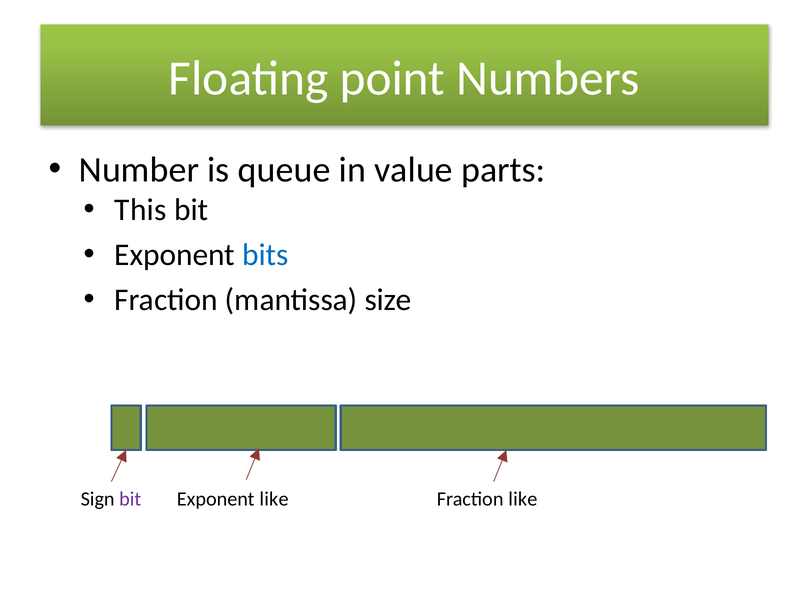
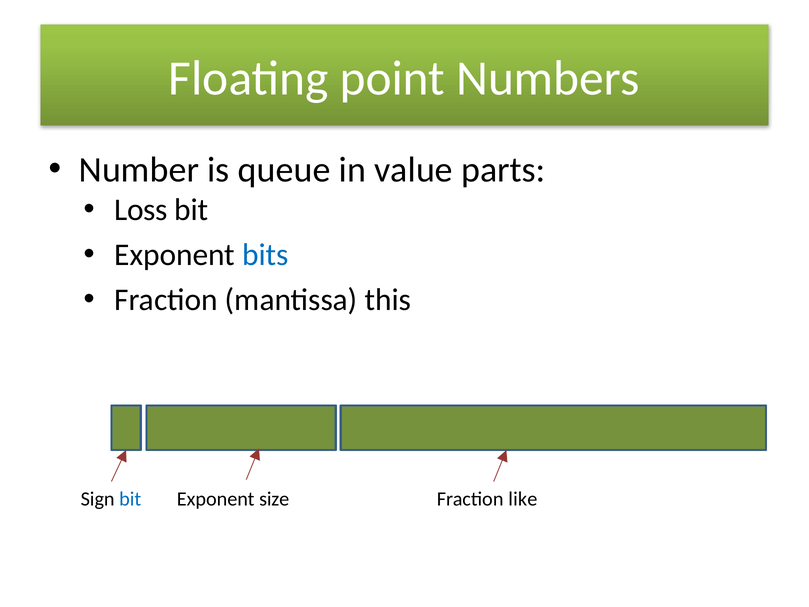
This: This -> Loss
size: size -> this
bit at (130, 499) colour: purple -> blue
Exponent like: like -> size
